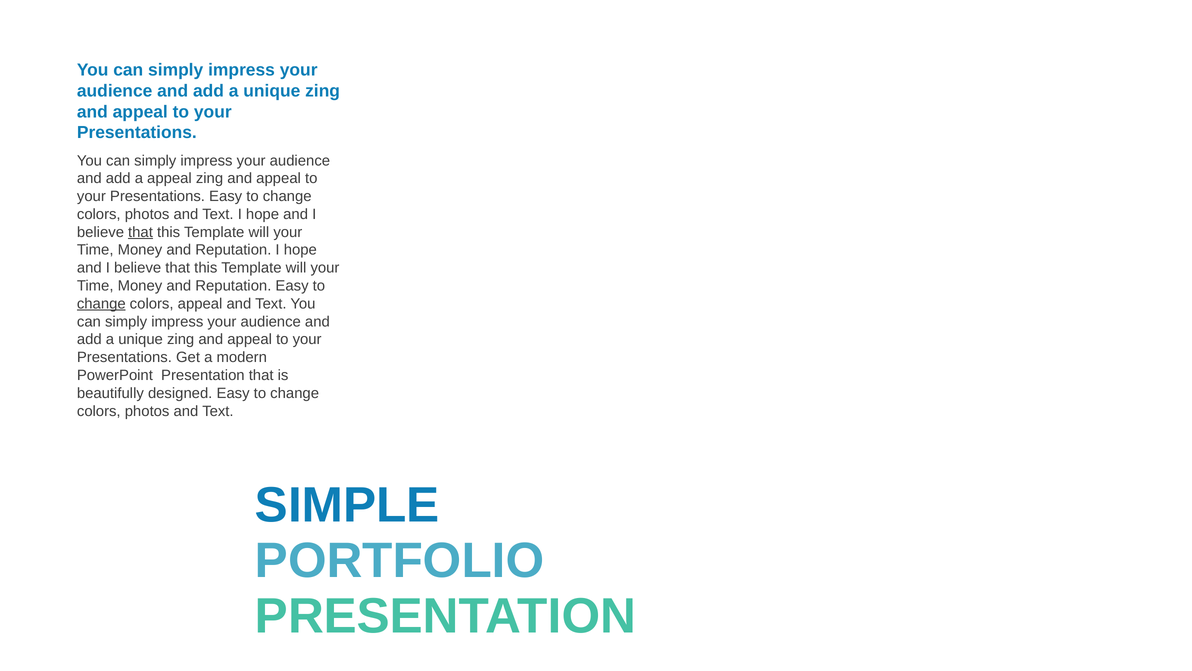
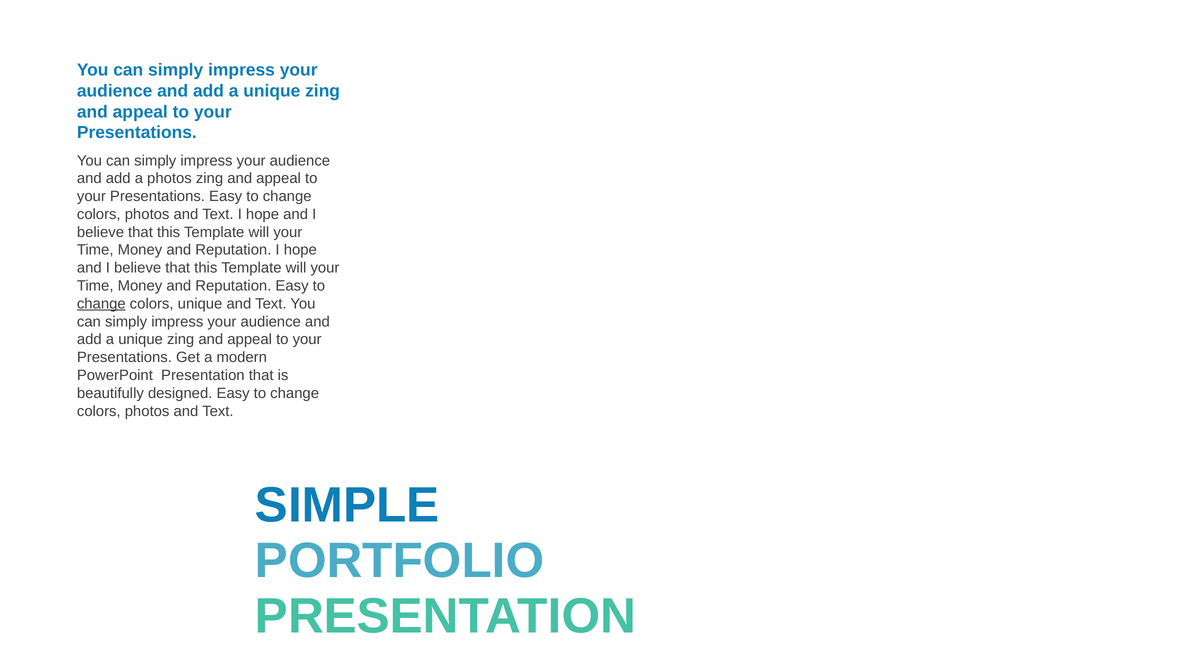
a appeal: appeal -> photos
that at (140, 232) underline: present -> none
colors appeal: appeal -> unique
